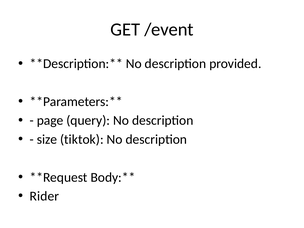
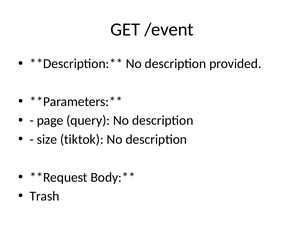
Rider: Rider -> Trash
